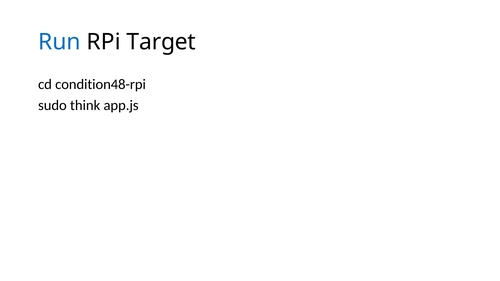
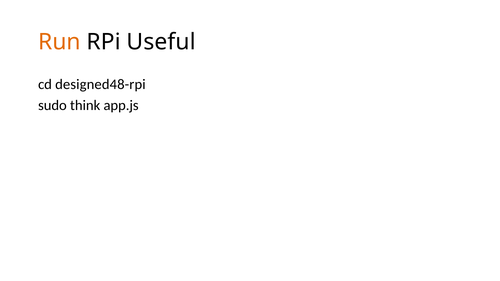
Run colour: blue -> orange
Target: Target -> Useful
condition48-rpi: condition48-rpi -> designed48-rpi
